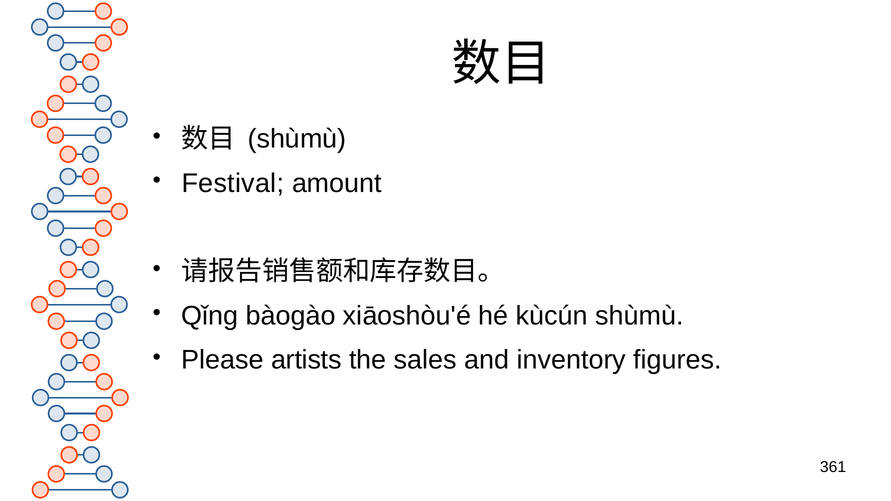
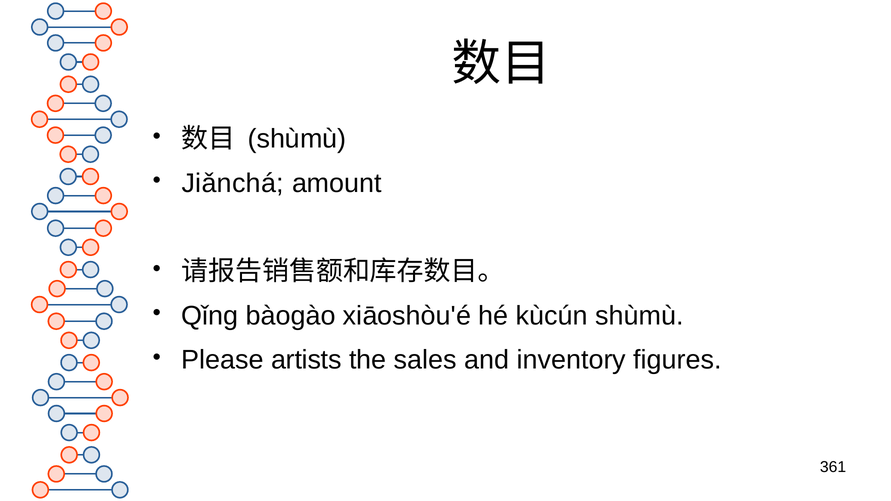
Festival: Festival -> Jiǎnchá
